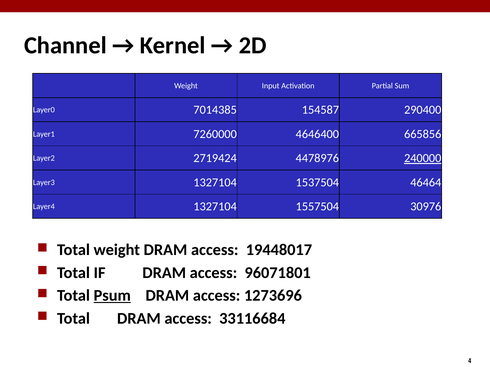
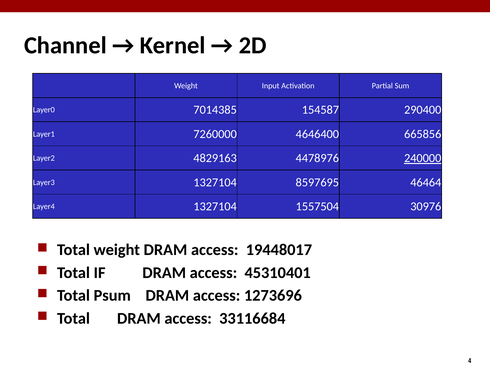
2719424: 2719424 -> 4829163
1537504: 1537504 -> 8597695
96071801: 96071801 -> 45310401
Psum underline: present -> none
